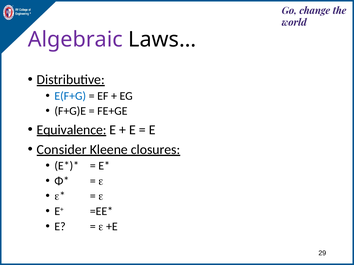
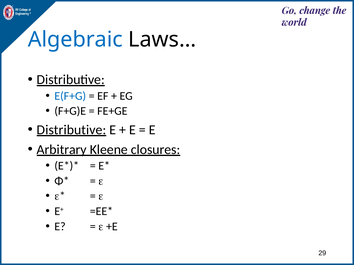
Algebraic colour: purple -> blue
Equivalence at (72, 130): Equivalence -> Distributive
Consider: Consider -> Arbitrary
